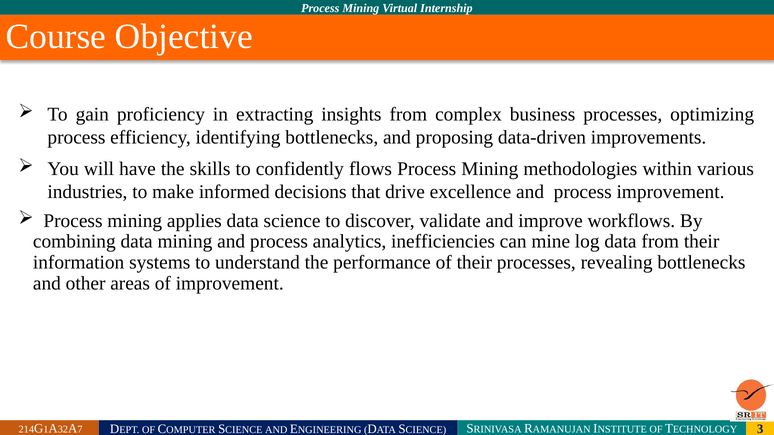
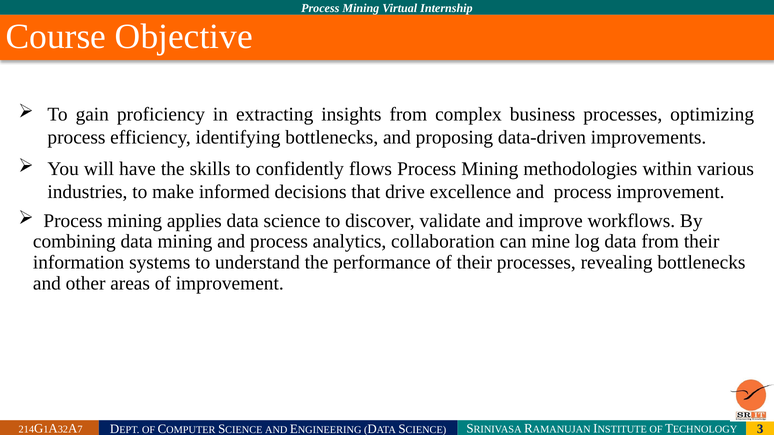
inefficiencies: inefficiencies -> collaboration
